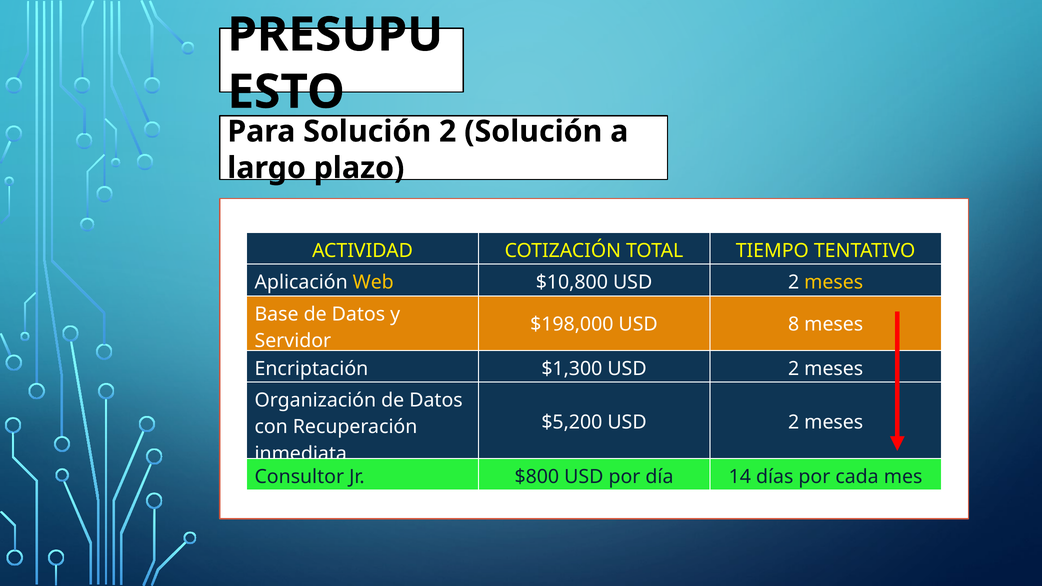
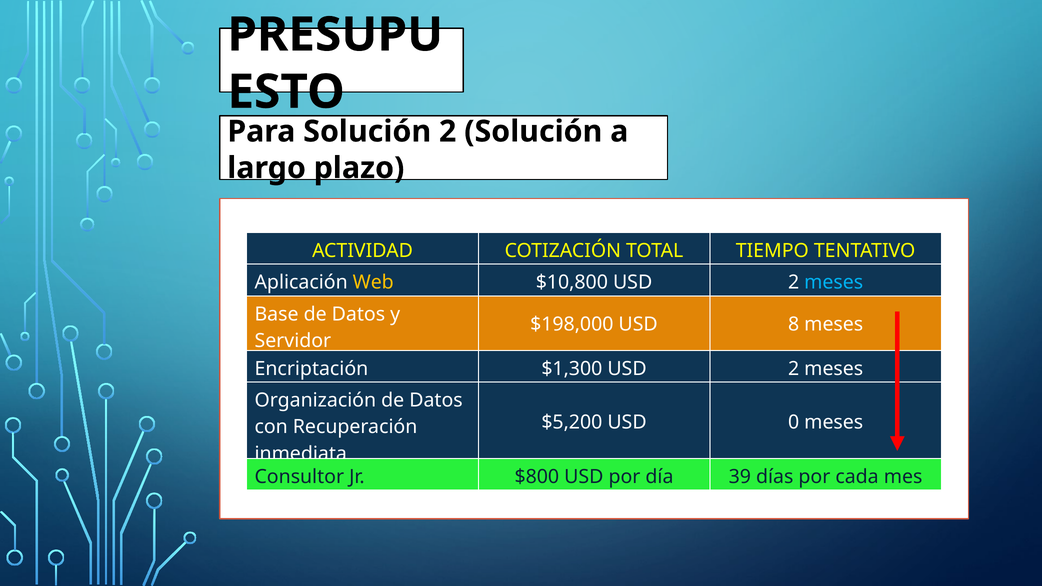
meses at (834, 282) colour: yellow -> light blue
$5,200 USD 2: 2 -> 0
14: 14 -> 39
